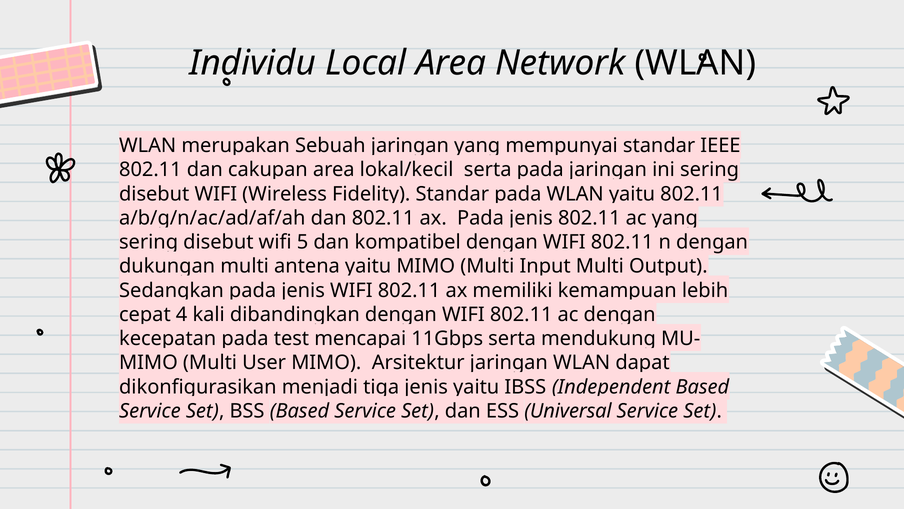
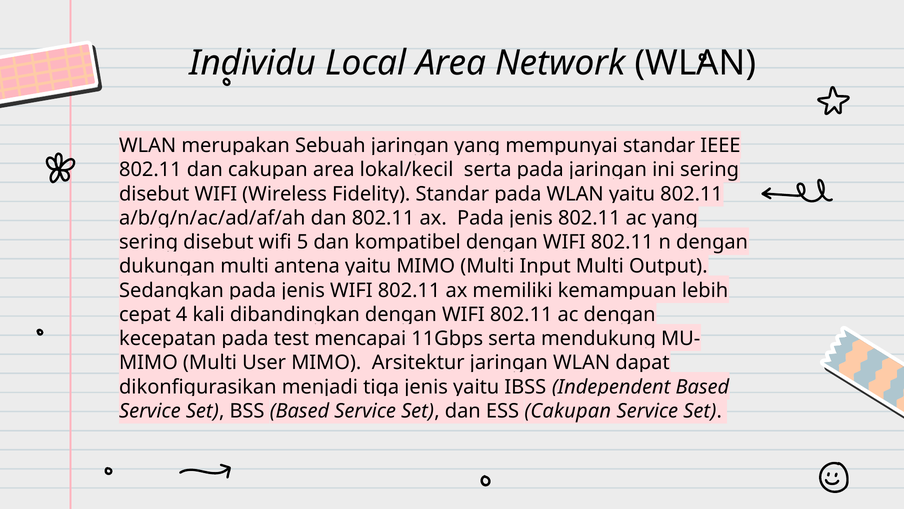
ESS Universal: Universal -> Cakupan
